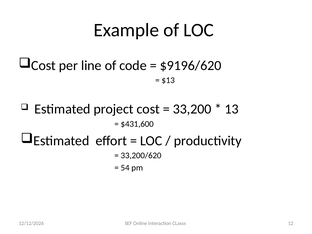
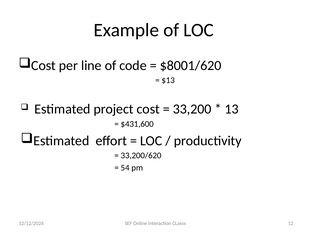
$9196/620: $9196/620 -> $8001/620
